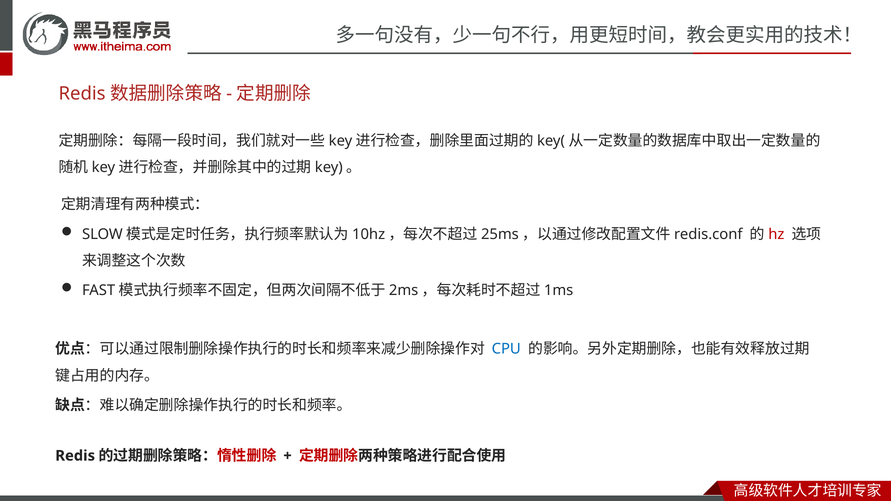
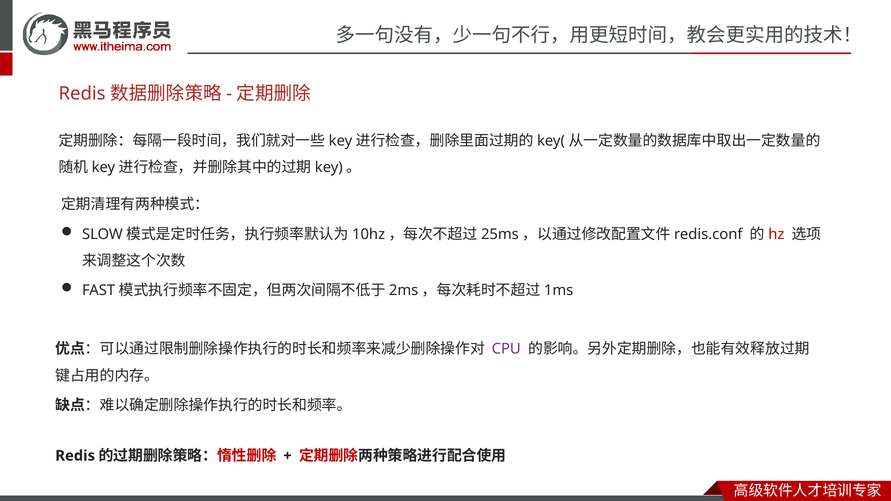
CPU colour: blue -> purple
